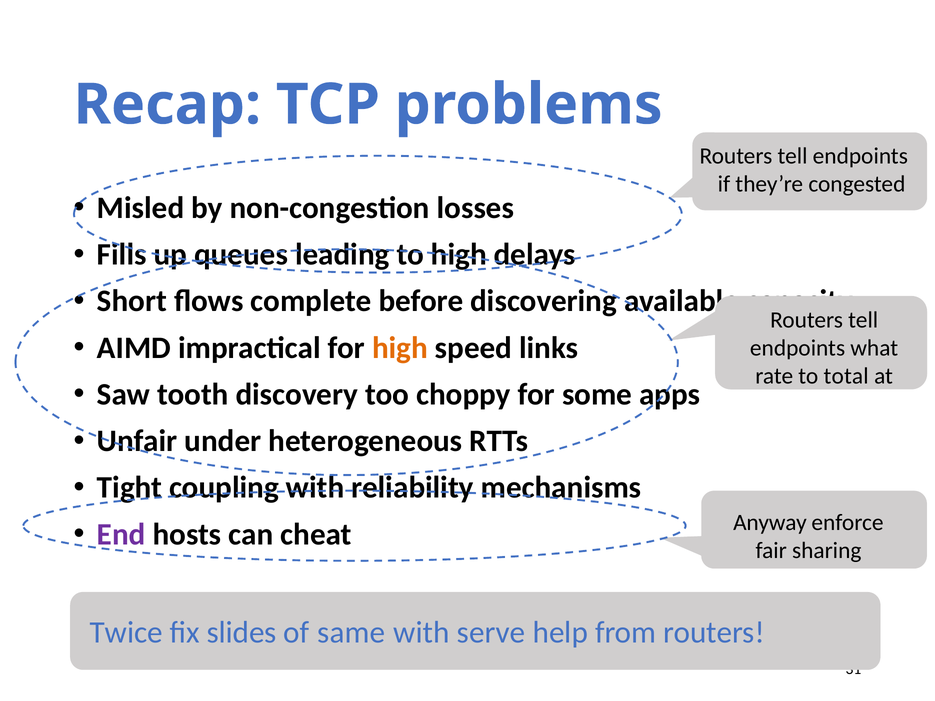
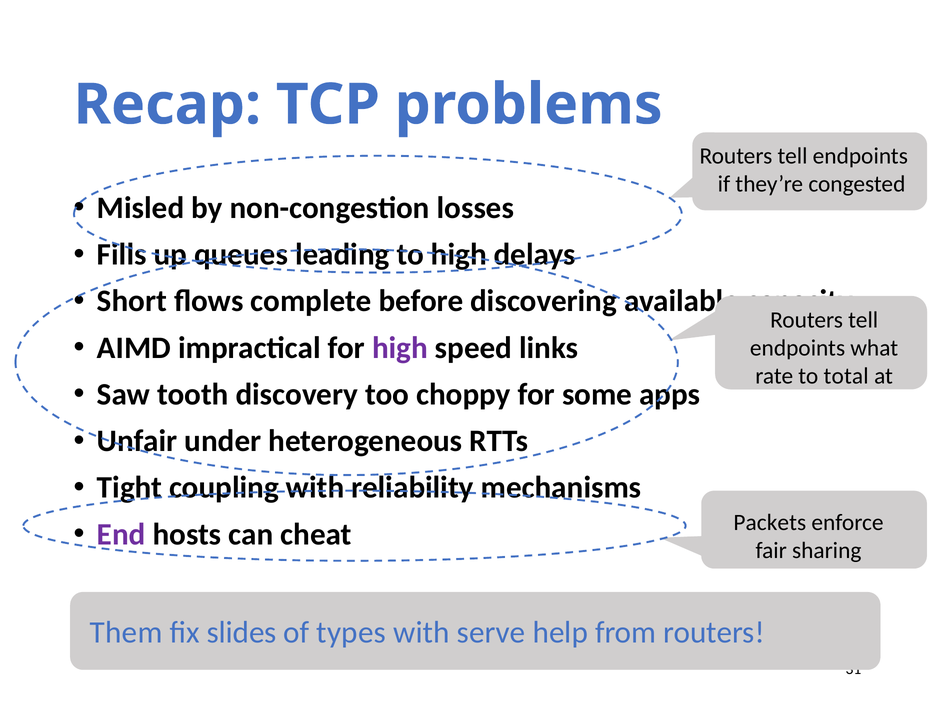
high at (400, 348) colour: orange -> purple
Anyway: Anyway -> Packets
Twice: Twice -> Them
same: same -> types
